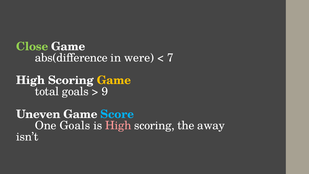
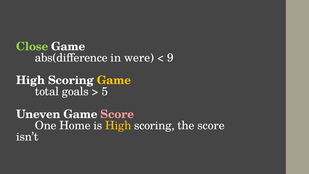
7: 7 -> 9
9: 9 -> 5
Score at (117, 114) colour: light blue -> pink
One Goals: Goals -> Home
High at (118, 125) colour: pink -> yellow
the away: away -> score
